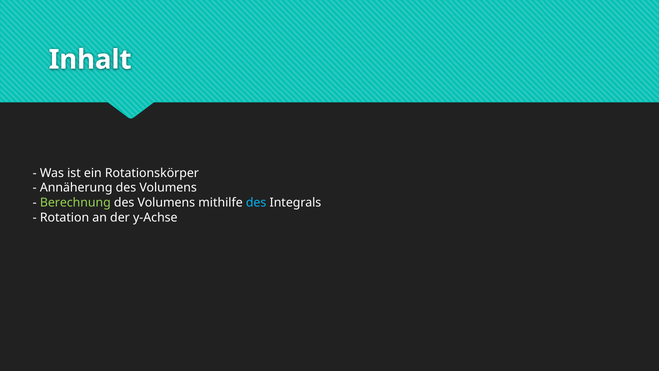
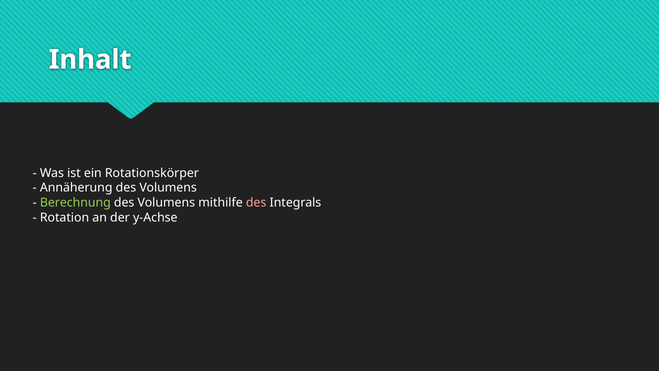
des at (256, 202) colour: light blue -> pink
